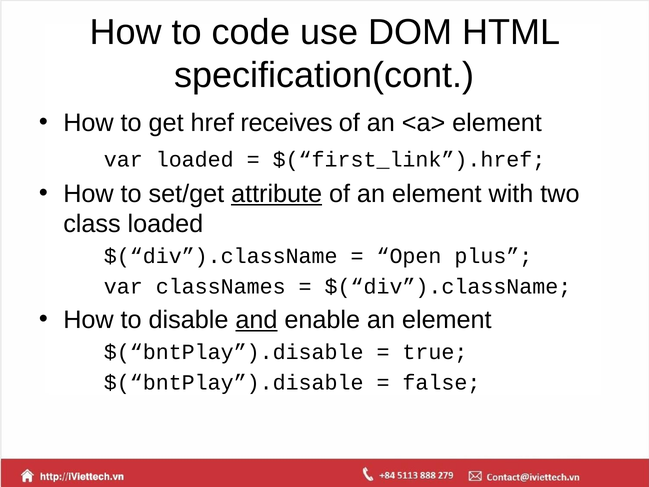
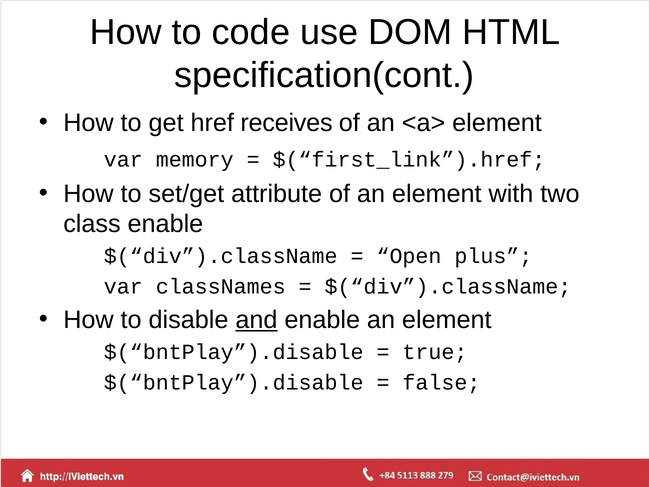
var loaded: loaded -> memory
attribute underline: present -> none
class loaded: loaded -> enable
